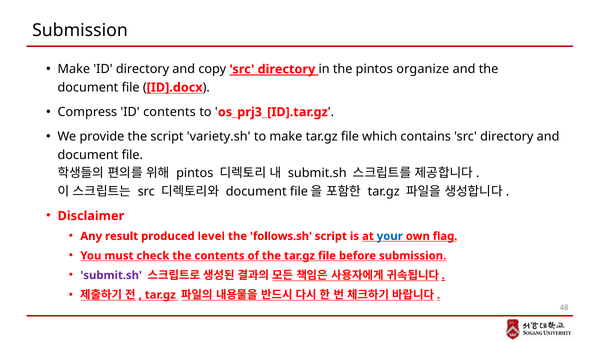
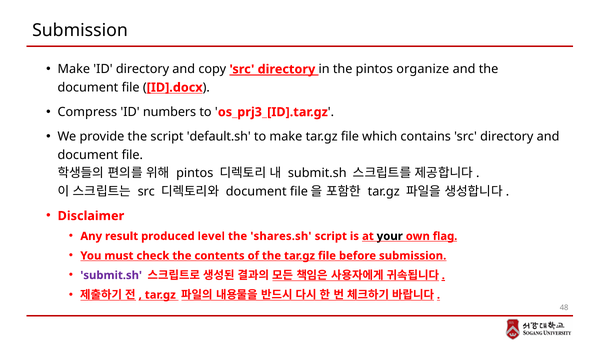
ID contents: contents -> numbers
variety.sh: variety.sh -> default.sh
follows.sh: follows.sh -> shares.sh
your colour: blue -> black
